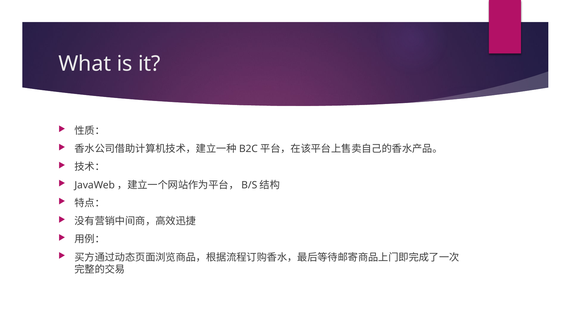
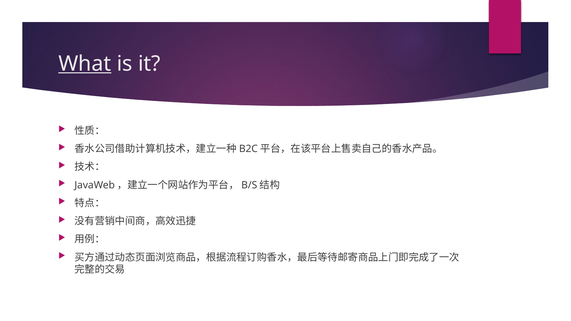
What underline: none -> present
